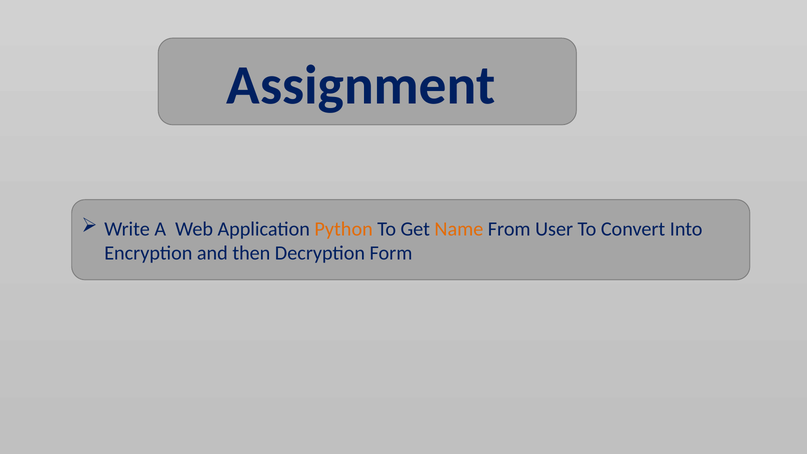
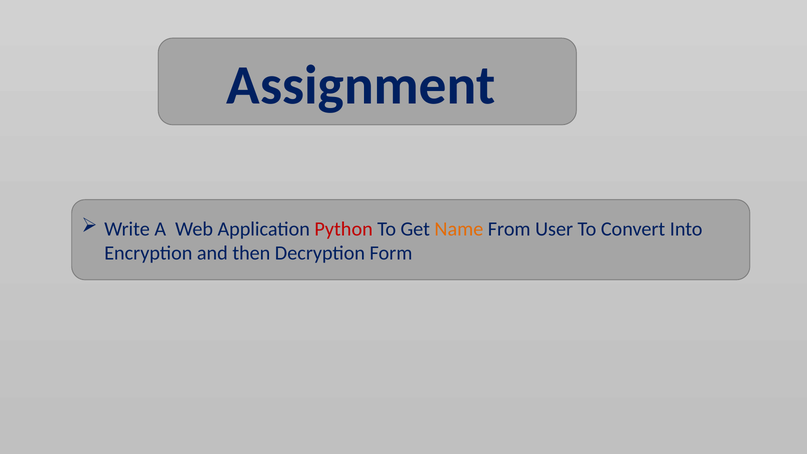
Python colour: orange -> red
